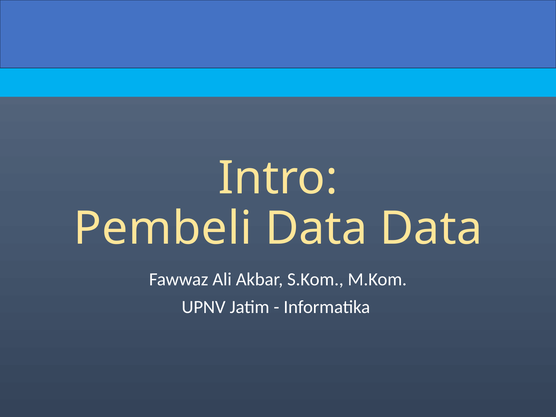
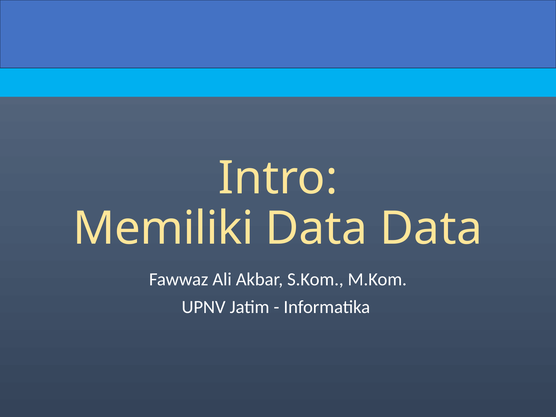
Pembeli: Pembeli -> Memiliki
